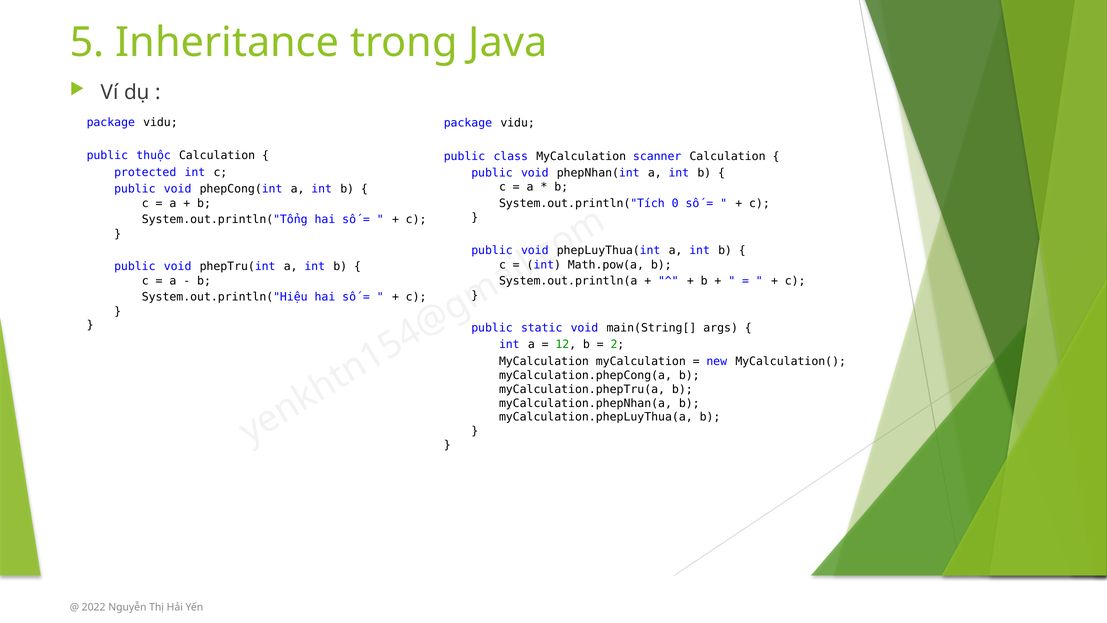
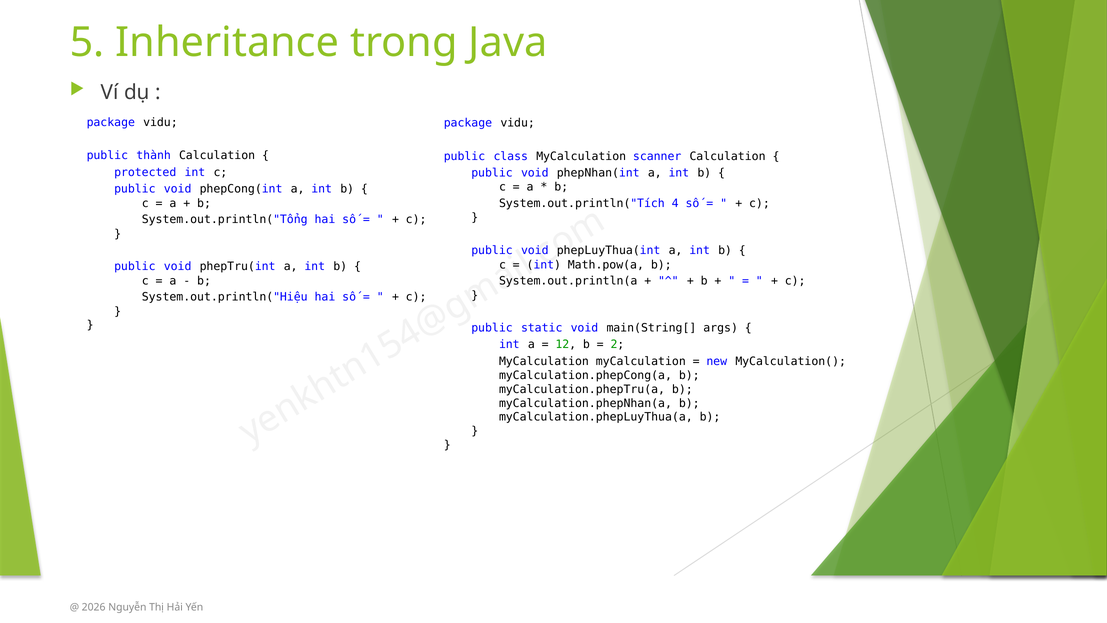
thuộc: thuộc -> thành
System.out.println("Tích 0: 0 -> 4
2022: 2022 -> 2026
